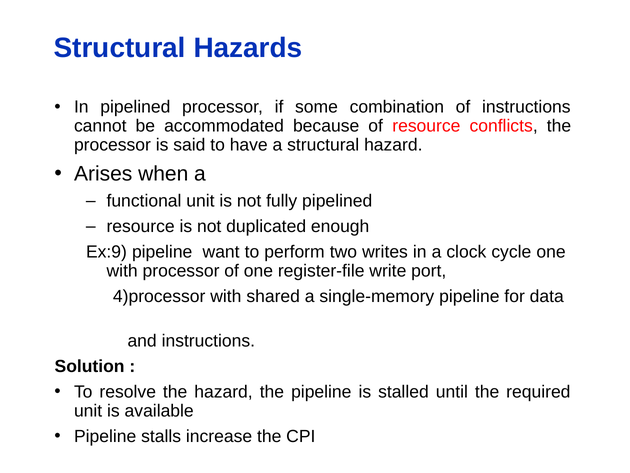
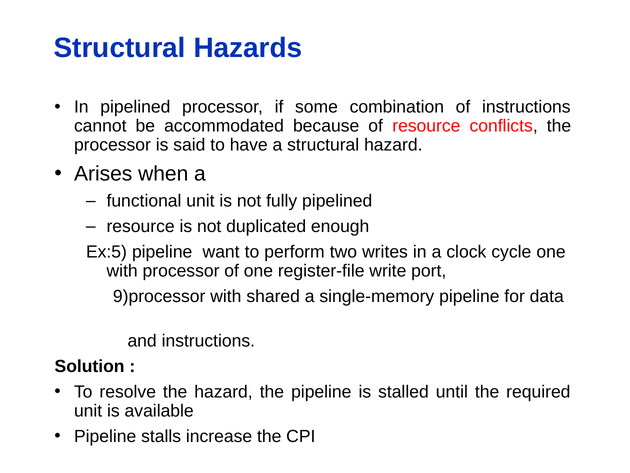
Ex:9: Ex:9 -> Ex:5
4)processor: 4)processor -> 9)processor
